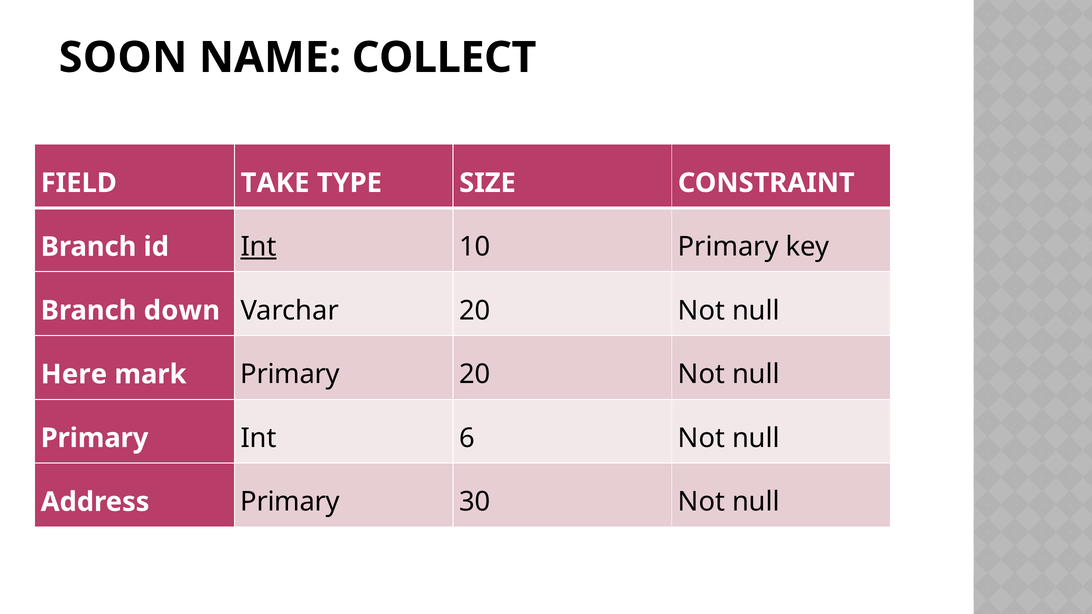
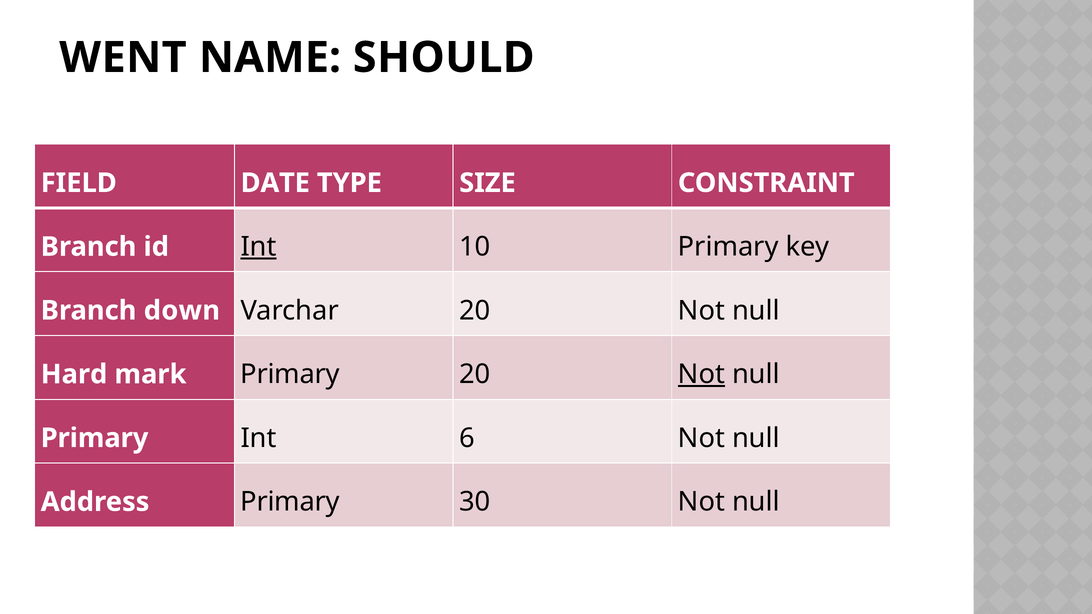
SOON: SOON -> WENT
COLLECT: COLLECT -> SHOULD
TAKE: TAKE -> DATE
Here: Here -> Hard
Not at (701, 374) underline: none -> present
